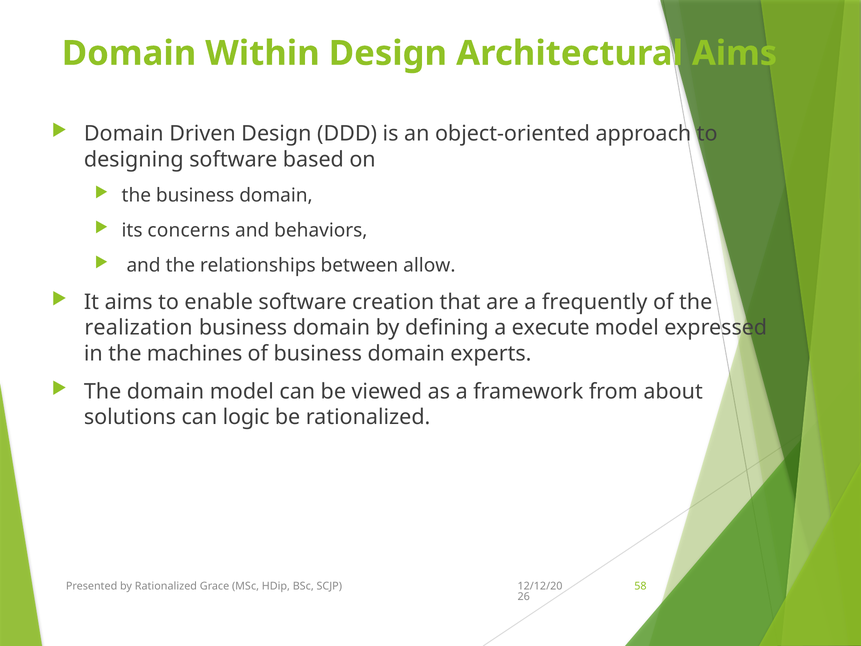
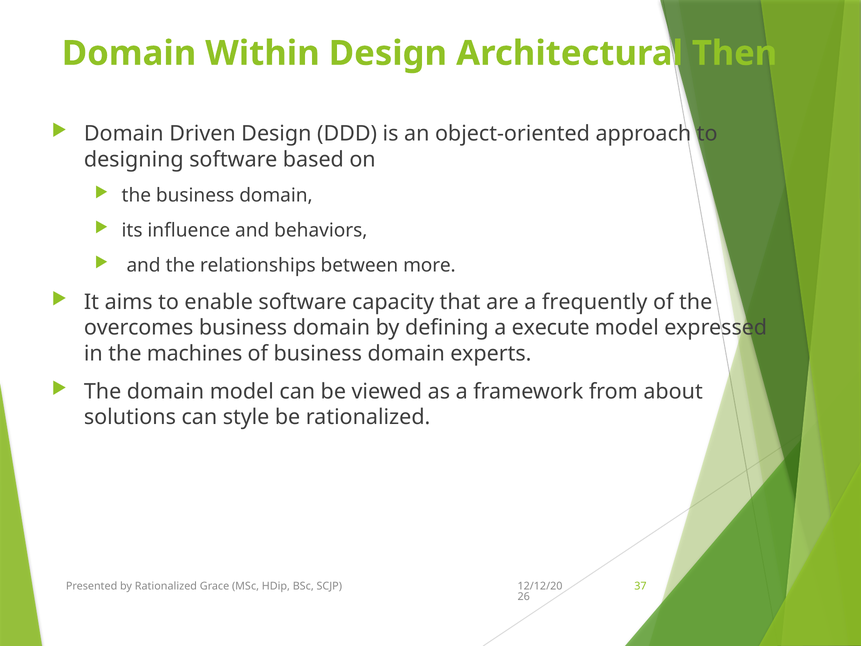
Architectural Aims: Aims -> Then
concerns: concerns -> influence
allow: allow -> more
creation: creation -> capacity
realization: realization -> overcomes
logic: logic -> style
58: 58 -> 37
